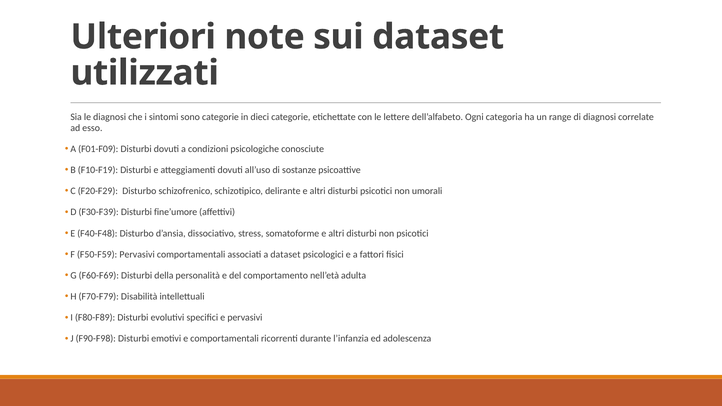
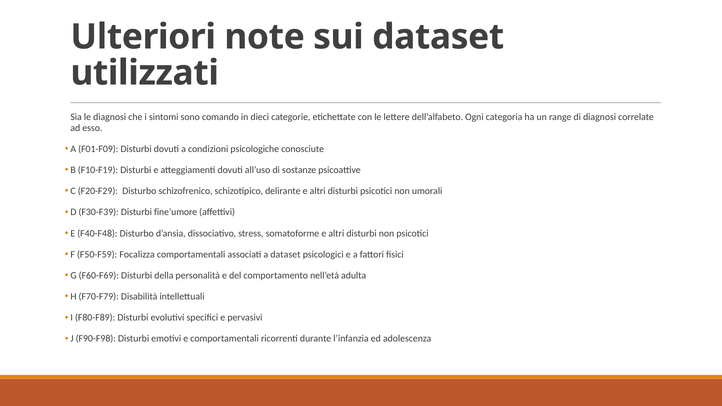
sono categorie: categorie -> comando
F50-F59 Pervasivi: Pervasivi -> Focalizza
